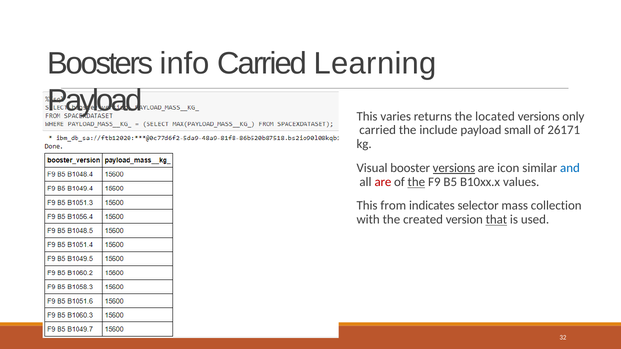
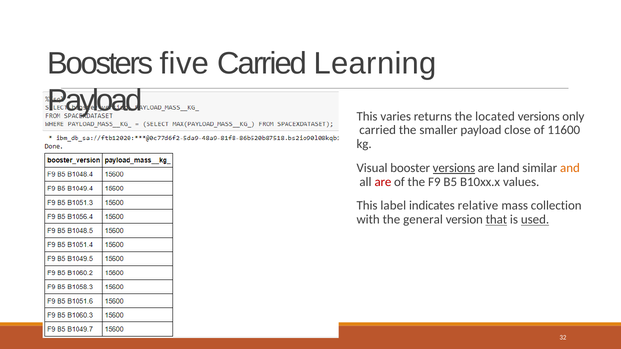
info: info -> five
include: include -> smaller
small: small -> close
26171: 26171 -> 11600
icon: icon -> land
and colour: blue -> orange
the at (416, 182) underline: present -> none
from: from -> label
selector: selector -> relative
created: created -> general
used underline: none -> present
